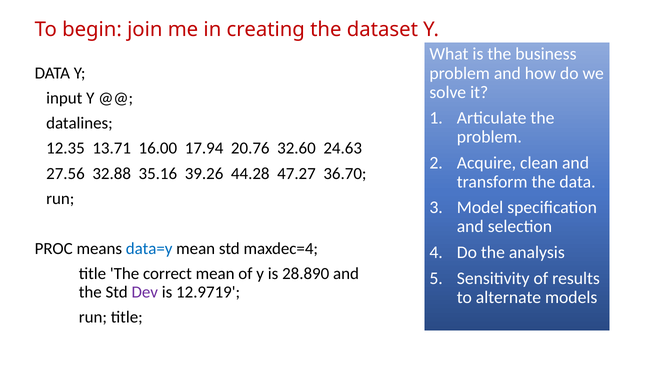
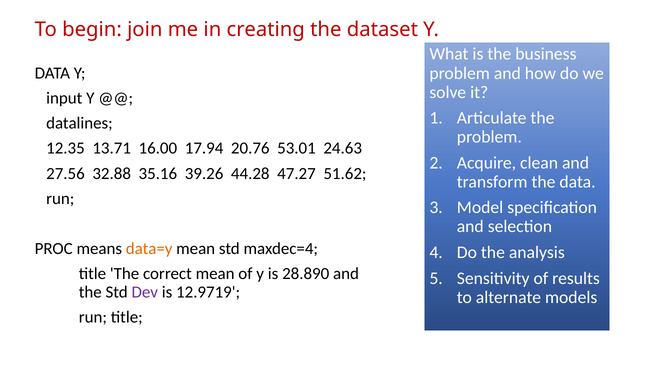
32.60: 32.60 -> 53.01
36.70: 36.70 -> 51.62
data=y colour: blue -> orange
